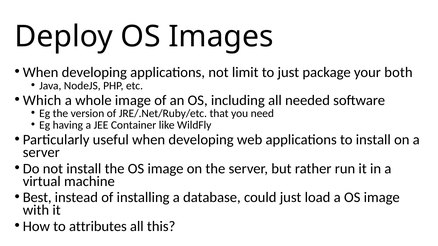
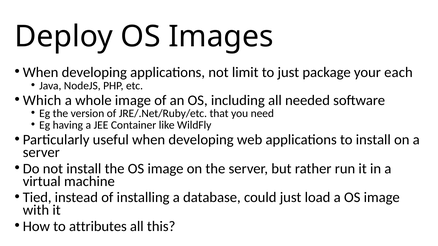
both: both -> each
Best: Best -> Tied
